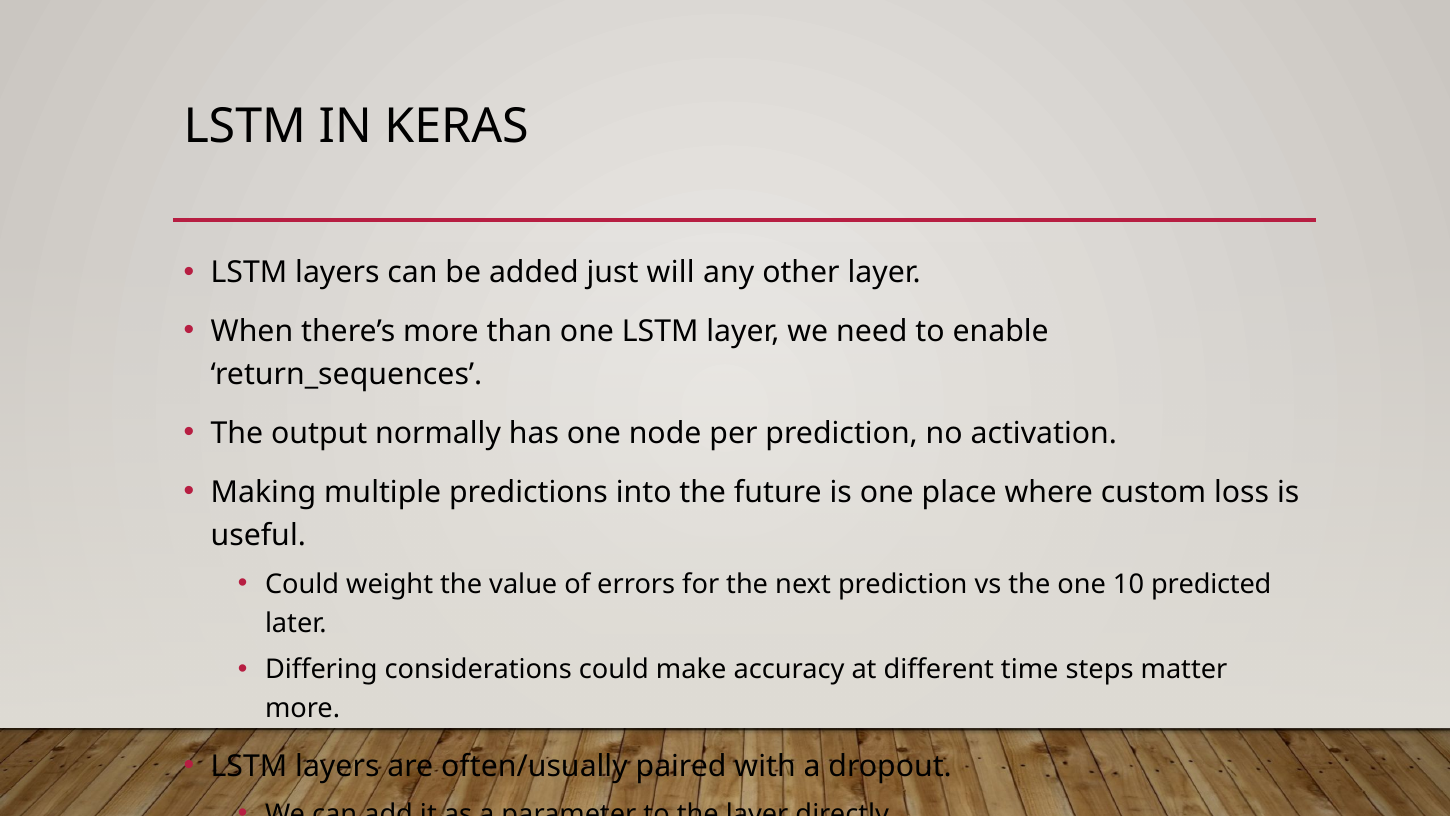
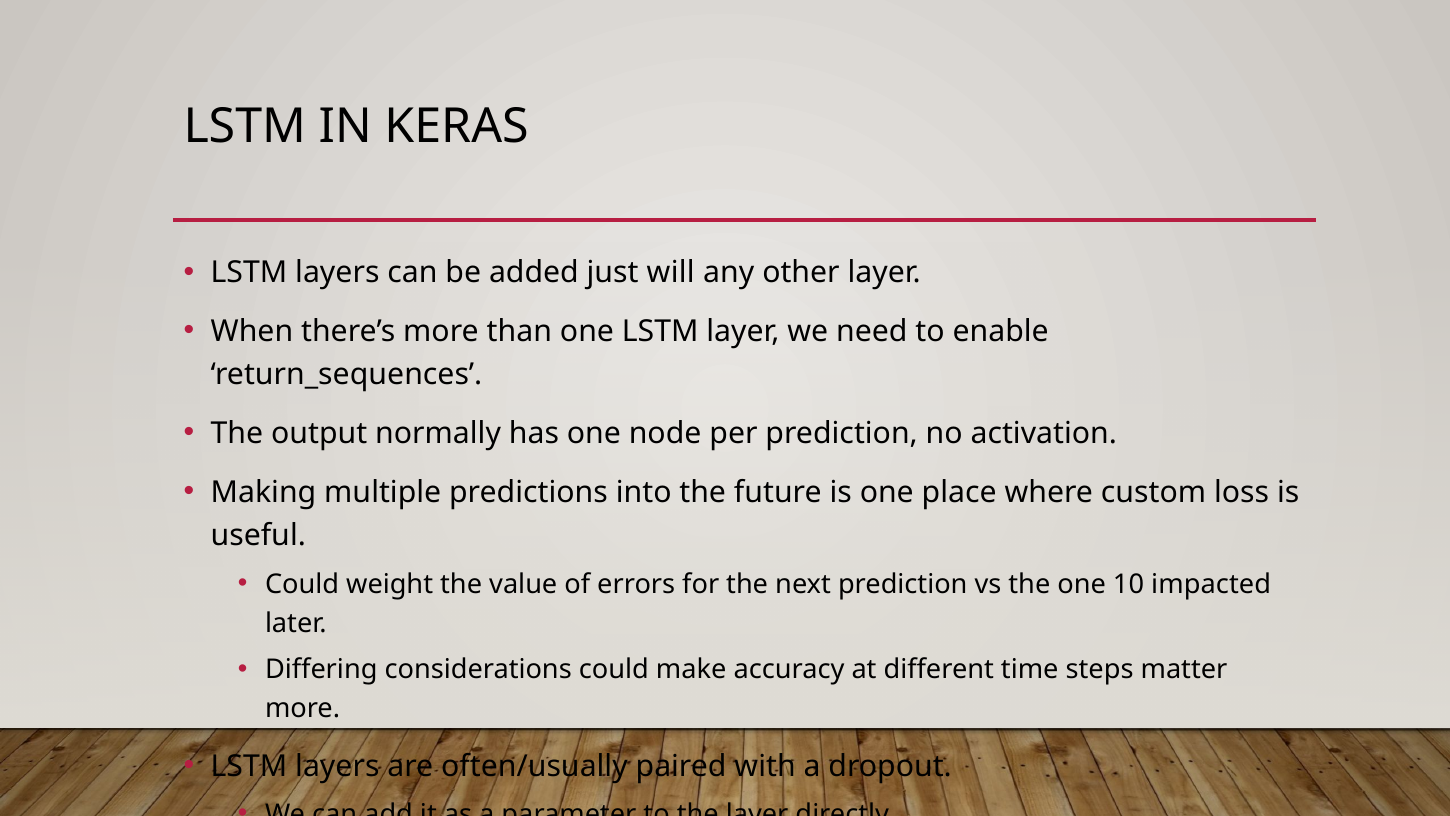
predicted: predicted -> impacted
